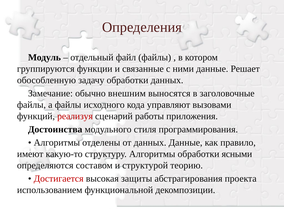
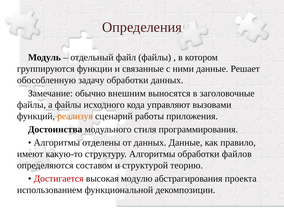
реализуя colour: red -> orange
ясными: ясными -> файлов
защиты: защиты -> модулю
